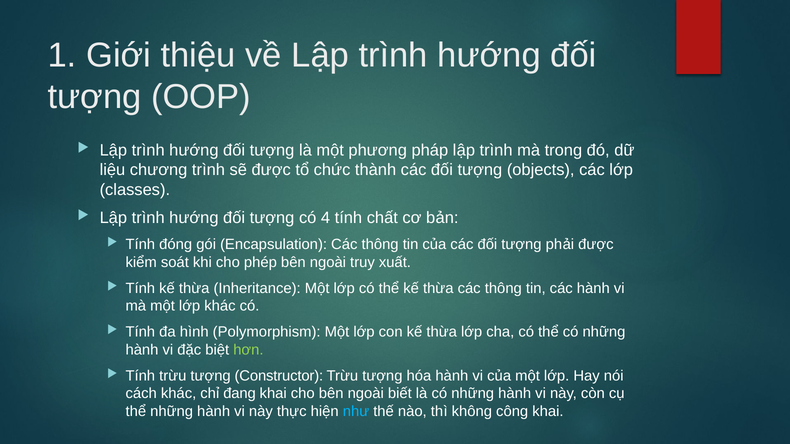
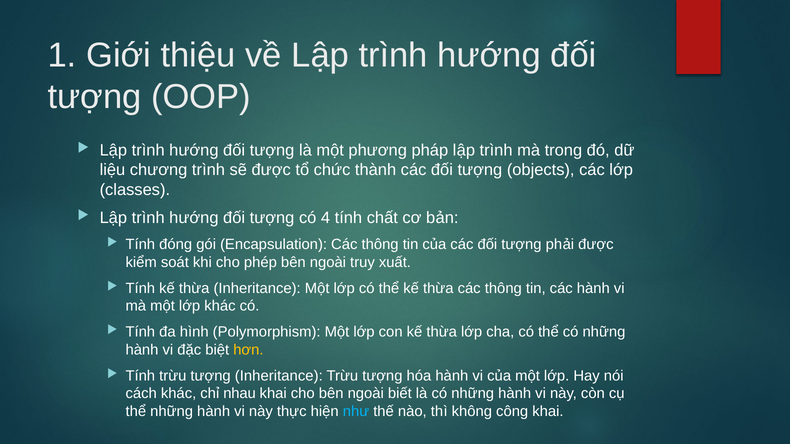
hơn colour: light green -> yellow
tượng Constructor: Constructor -> Inheritance
đang: đang -> nhau
